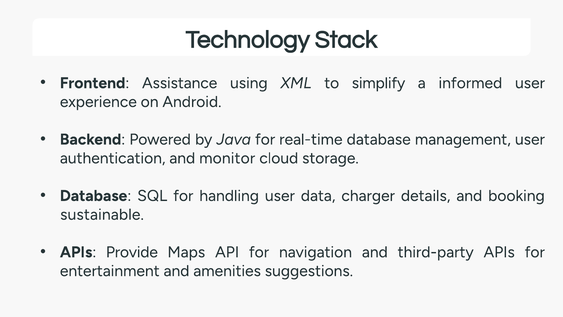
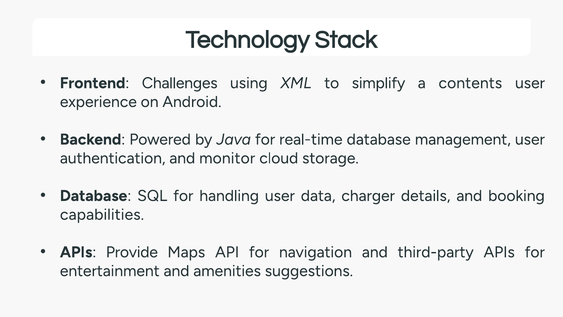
Assistance: Assistance -> Challenges
informed: informed -> contents
sustainable: sustainable -> capabilities
